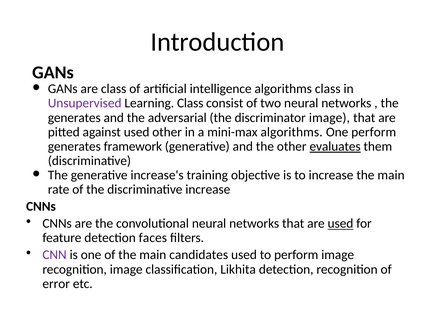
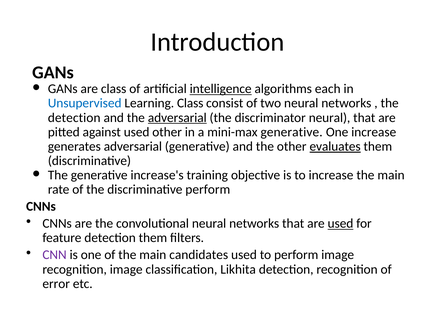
intelligence underline: none -> present
algorithms class: class -> each
Unsupervised colour: purple -> blue
generates at (74, 117): generates -> detection
adversarial at (177, 117) underline: none -> present
discriminator image: image -> neural
mini-max algorithms: algorithms -> generative
One perform: perform -> increase
generates framework: framework -> adversarial
discriminative increase: increase -> perform
detection faces: faces -> them
